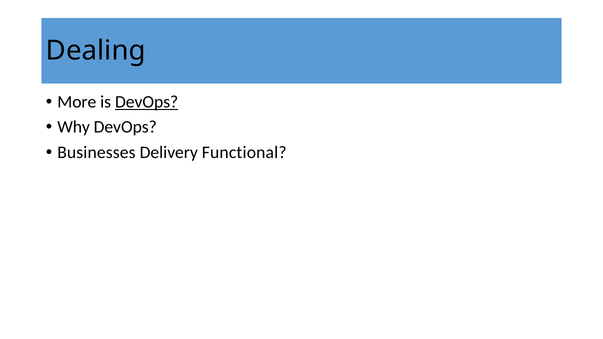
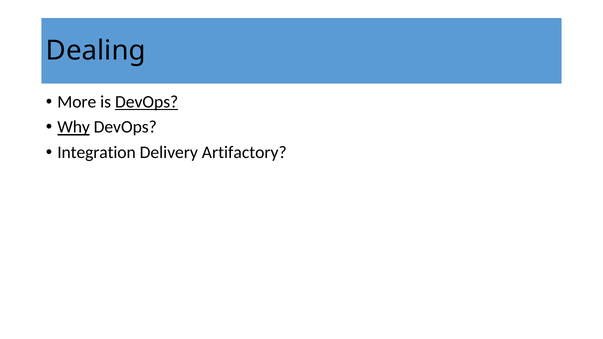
Why underline: none -> present
Businesses: Businesses -> Integration
Functional: Functional -> Artifactory
